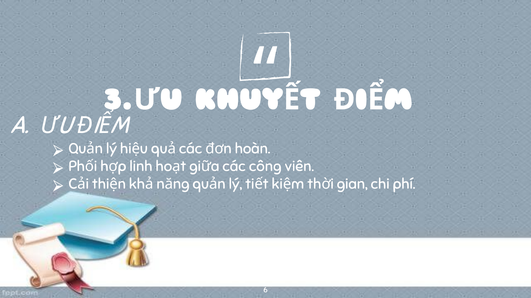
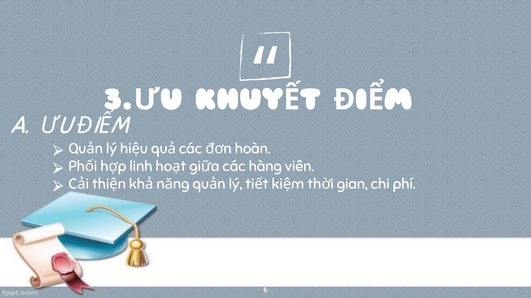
công: công -> hàng
